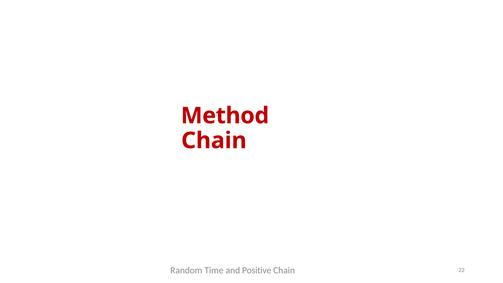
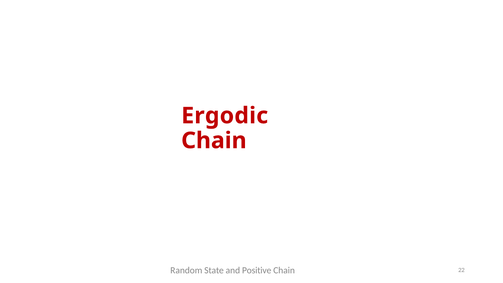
Method: Method -> Ergodic
Time: Time -> State
